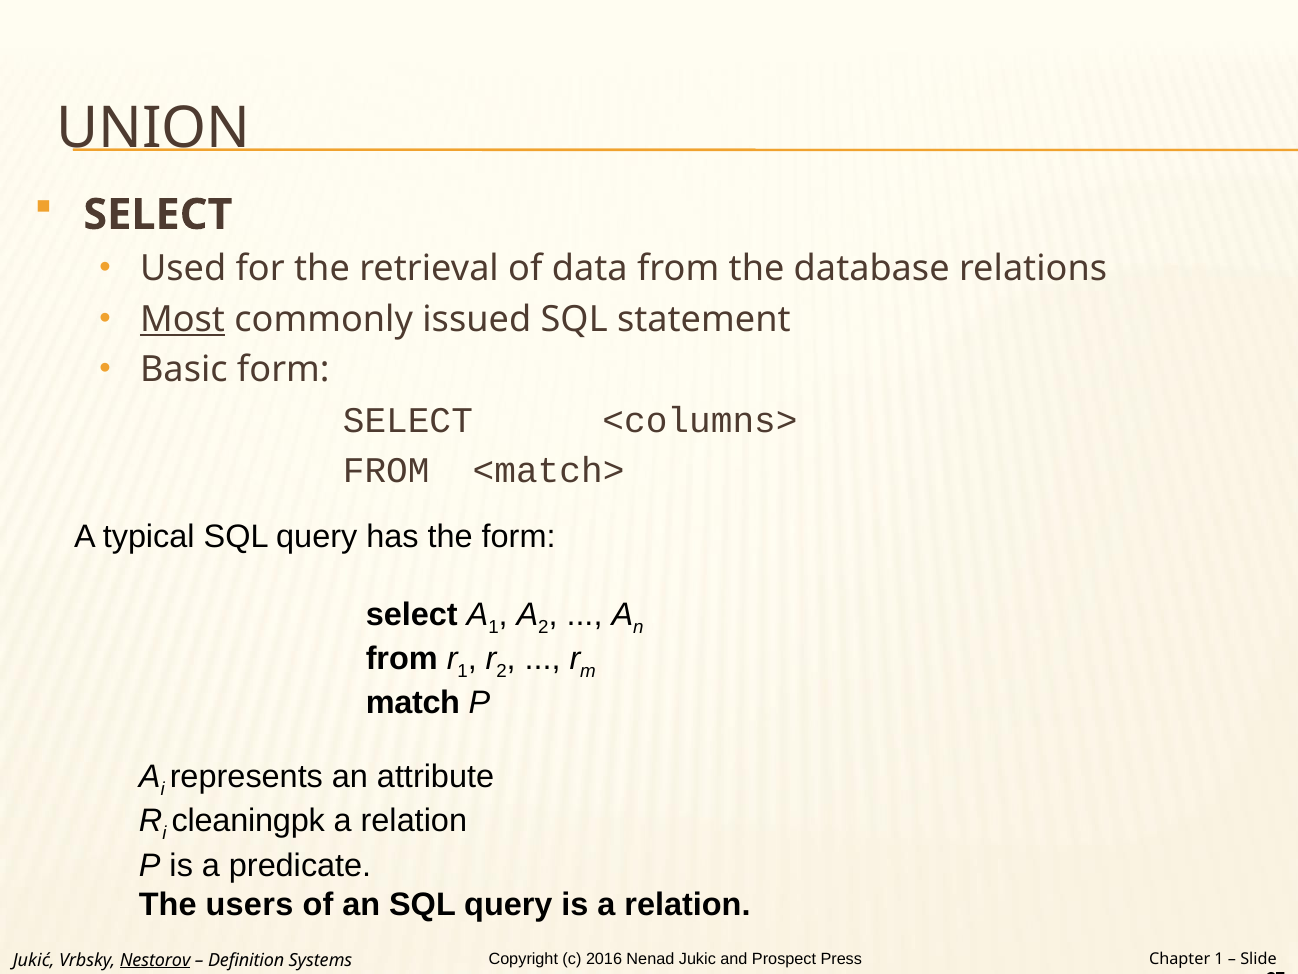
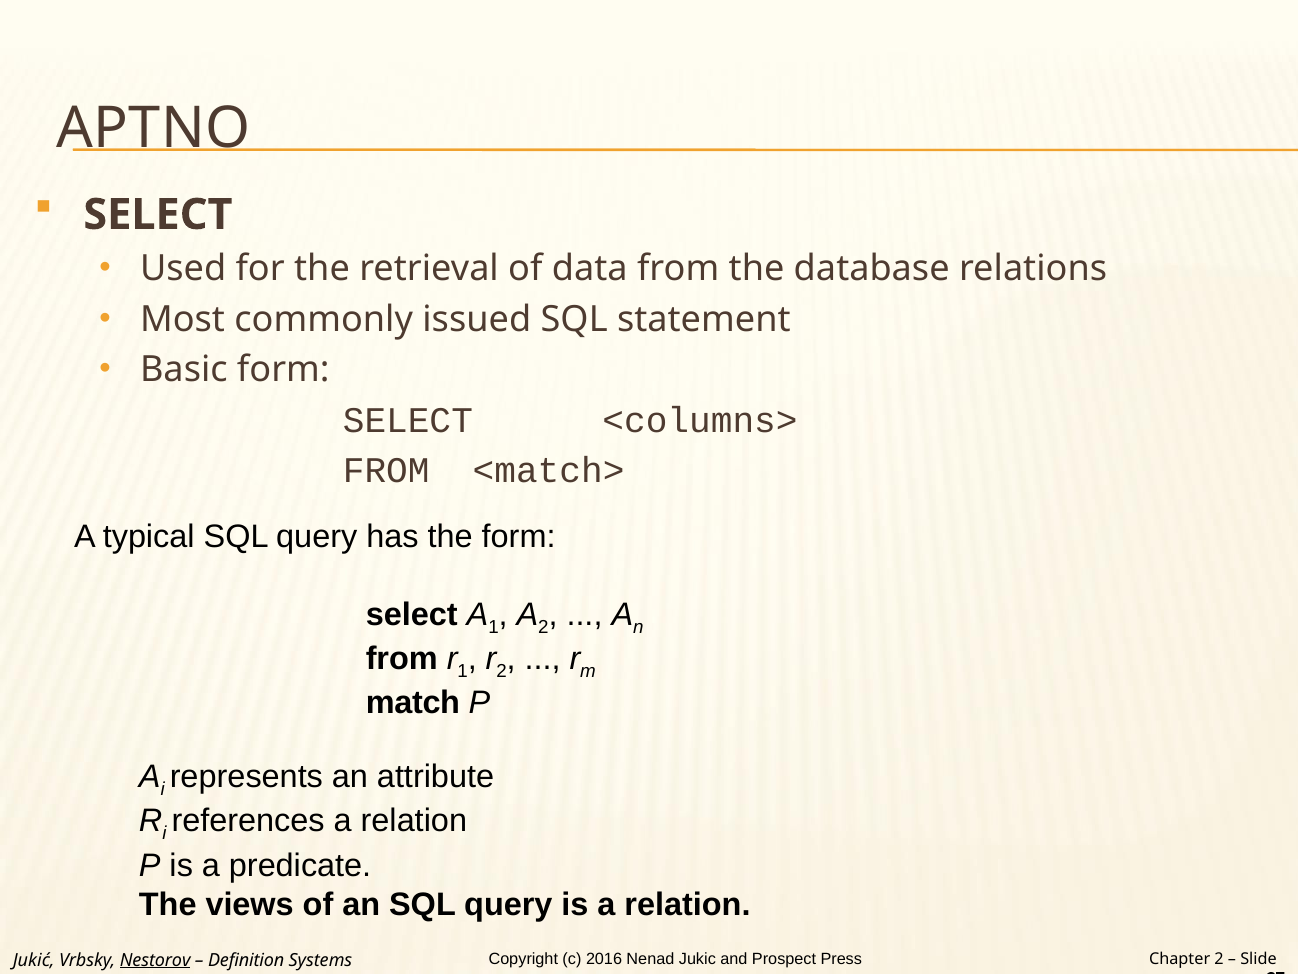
UNION: UNION -> APTNO
Most underline: present -> none
cleaningpk: cleaningpk -> references
users: users -> views
Chapter 1: 1 -> 2
